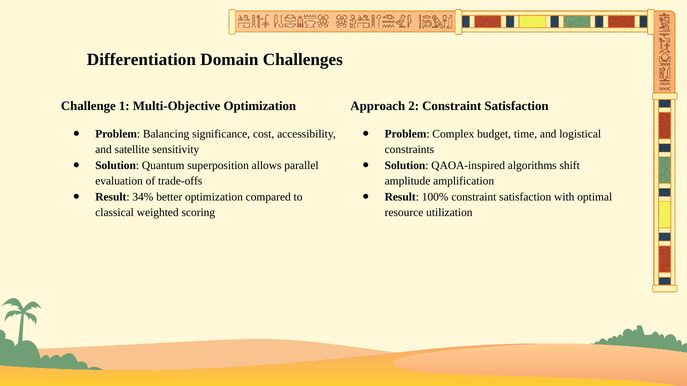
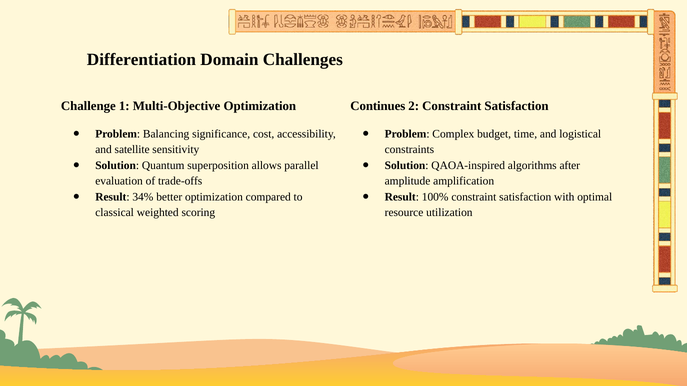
Approach: Approach -> Continues
shift: shift -> after
